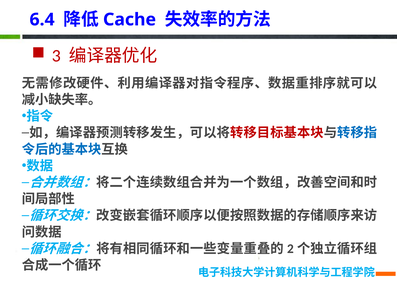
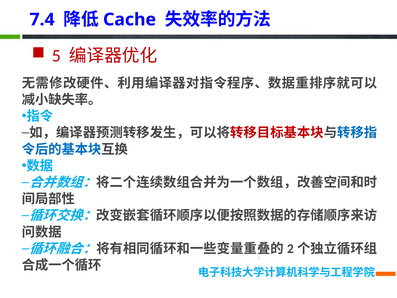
6.4: 6.4 -> 7.4
3: 3 -> 5
